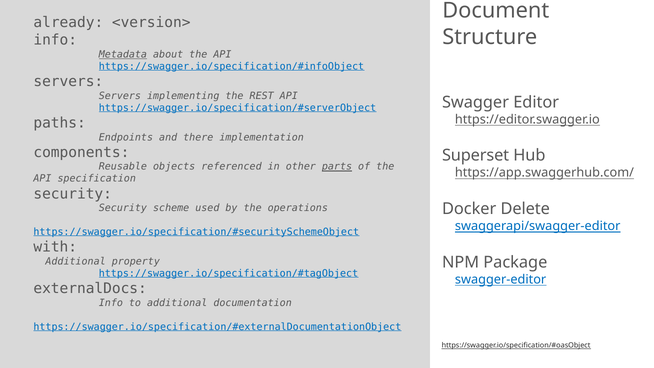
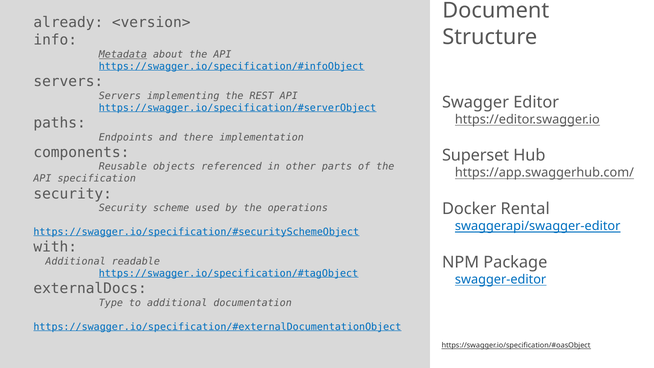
parts underline: present -> none
Delete: Delete -> Rental
property: property -> readable
Info at (111, 303): Info -> Type
